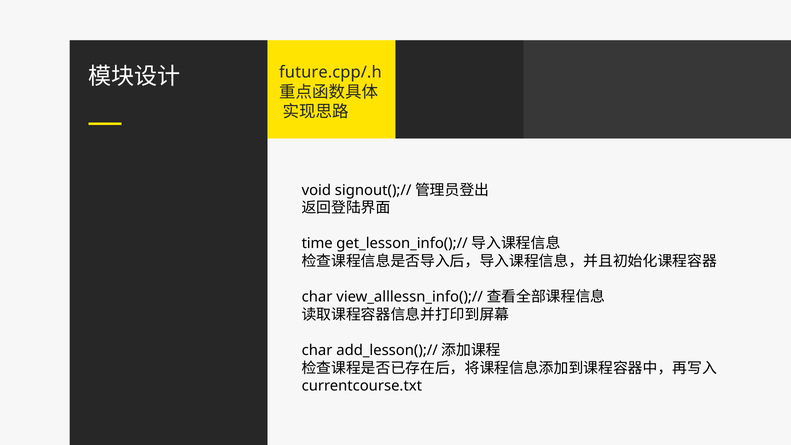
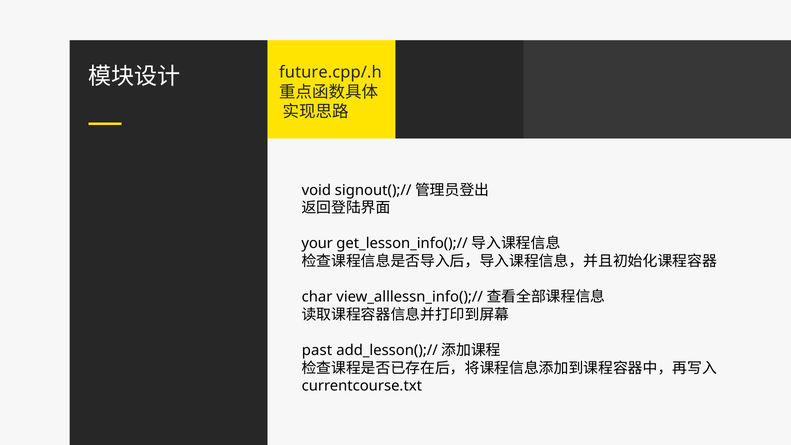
time: time -> your
char at (317, 350): char -> past
